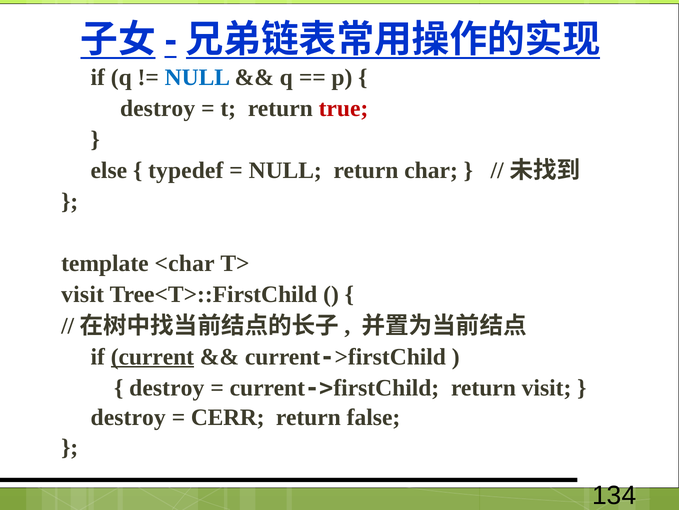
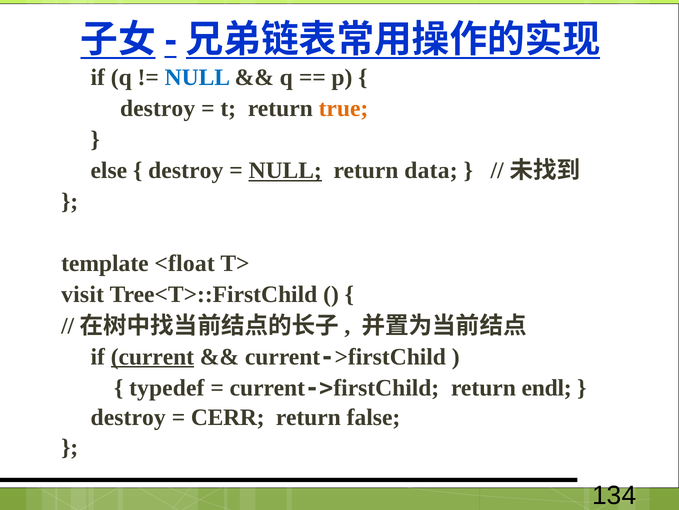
true colour: red -> orange
typedef at (186, 170): typedef -> destroy
NULL at (285, 170) underline: none -> present
char: char -> data
<char: <char -> <float
destroy at (167, 387): destroy -> typedef
return visit: visit -> endl
